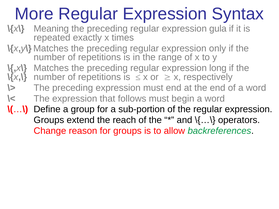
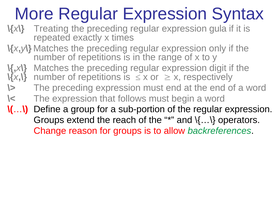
Meaning: Meaning -> Treating
long: long -> digit
